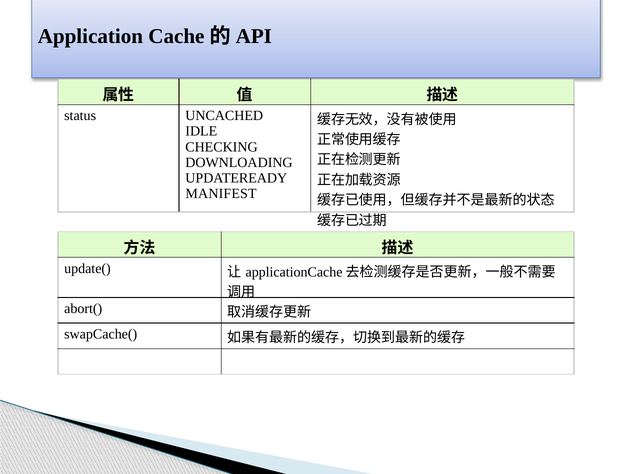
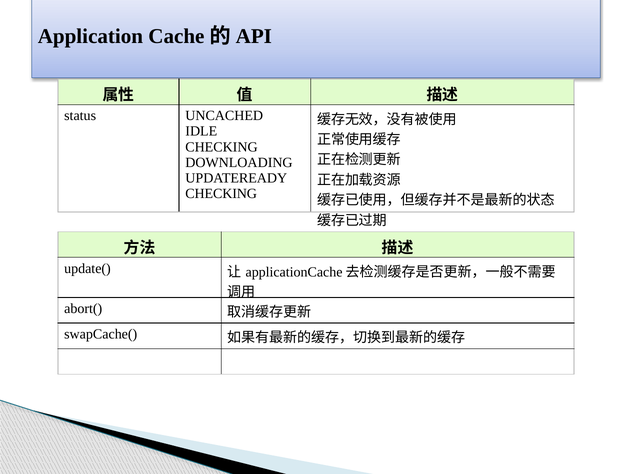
MANIFEST at (221, 194): MANIFEST -> CHECKING
